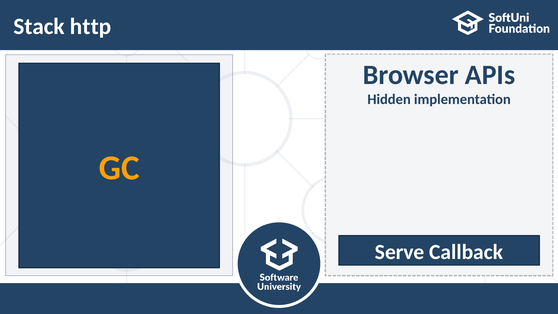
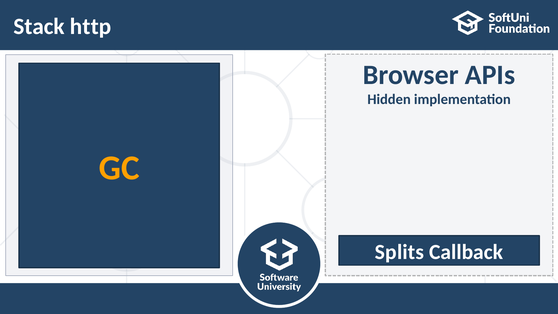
Serve: Serve -> Splits
